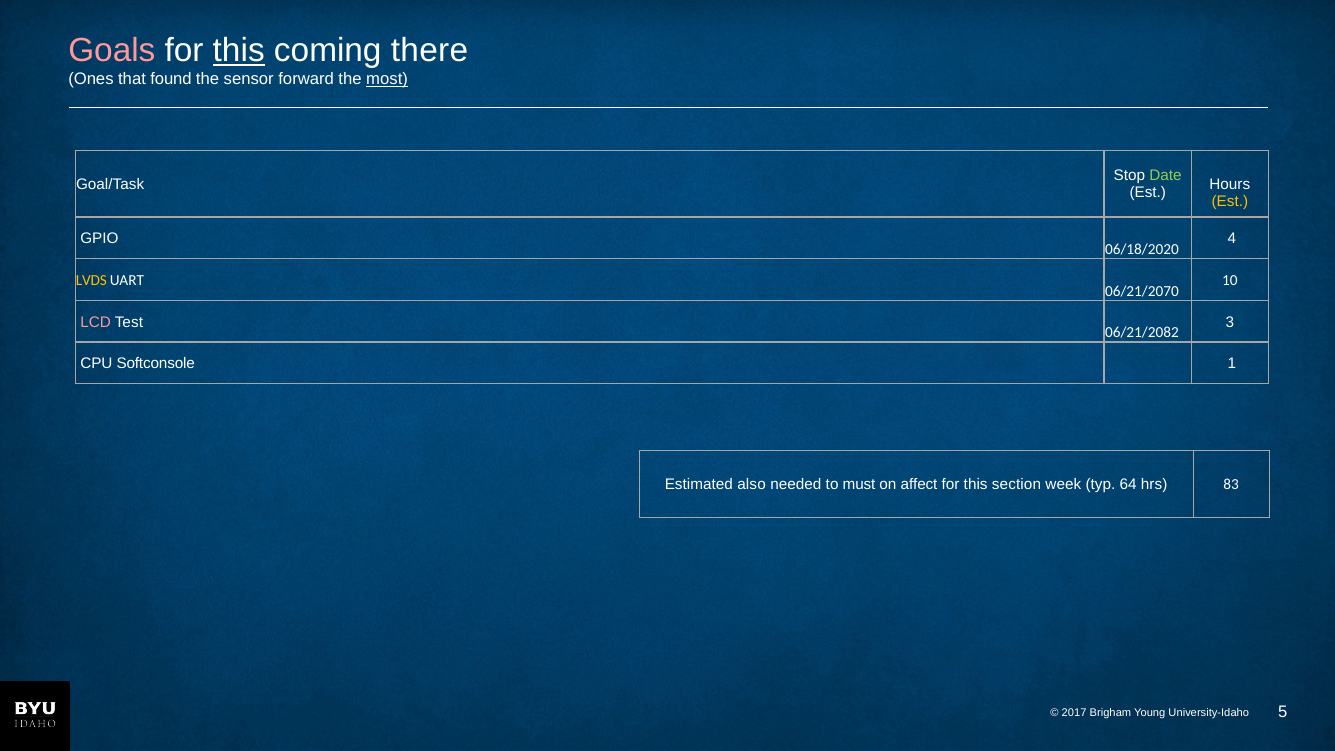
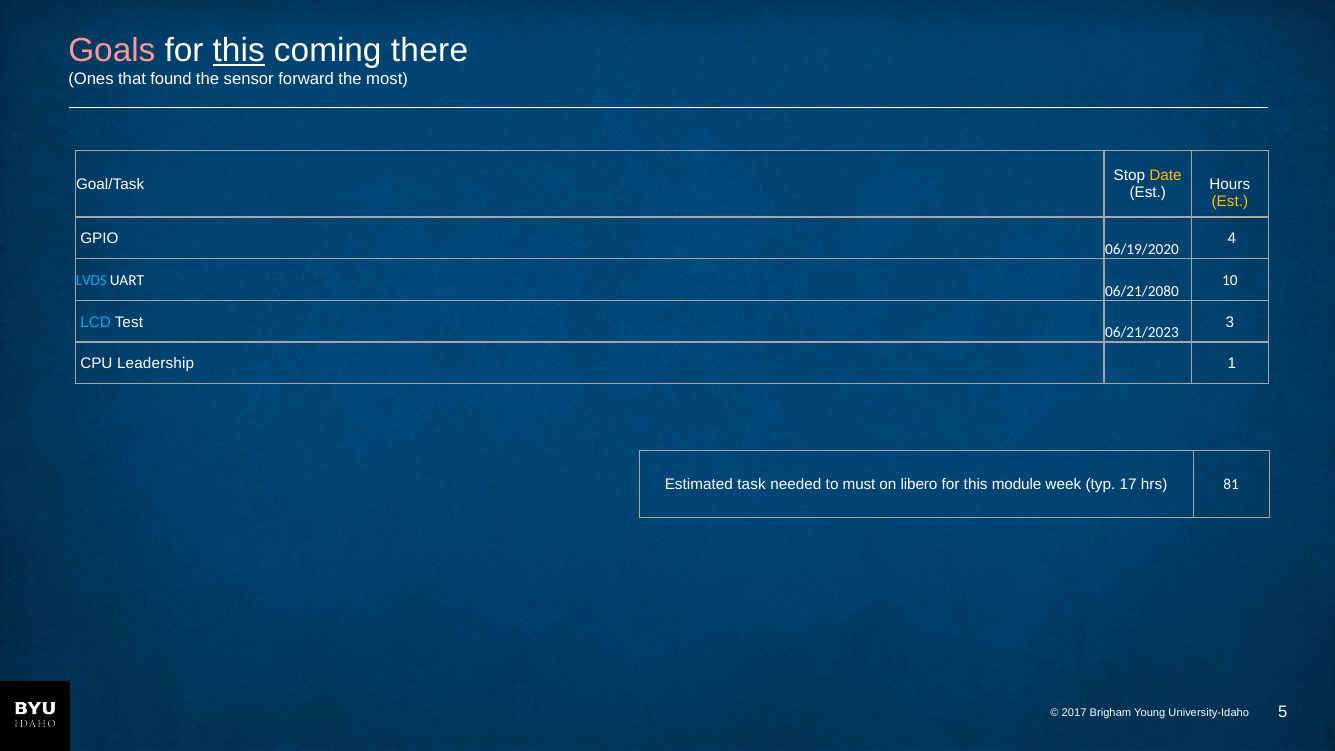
most underline: present -> none
Date colour: light green -> yellow
06/18/2020: 06/18/2020 -> 06/19/2020
LVDS colour: yellow -> light blue
06/21/2070: 06/21/2070 -> 06/21/2080
LCD colour: pink -> light blue
06/21/2082: 06/21/2082 -> 06/21/2023
Softconsole: Softconsole -> Leadership
also: also -> task
affect: affect -> libero
section: section -> module
64: 64 -> 17
83: 83 -> 81
